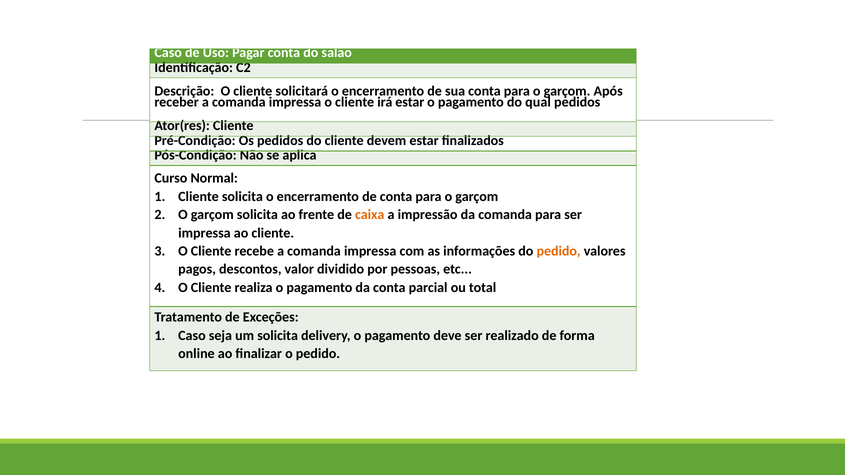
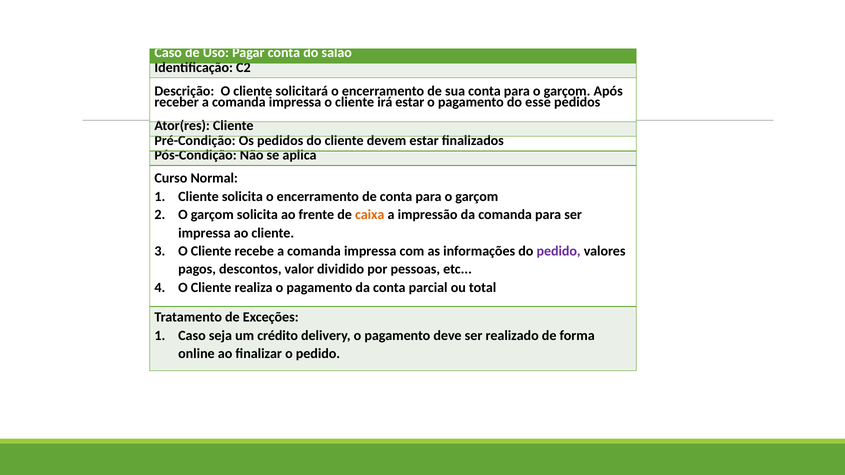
qual: qual -> esse
pedido at (559, 251) colour: orange -> purple
um solicita: solicita -> crédito
